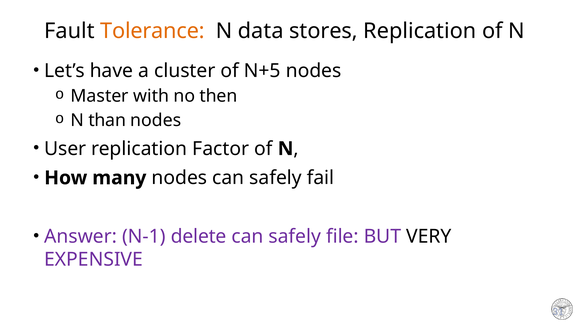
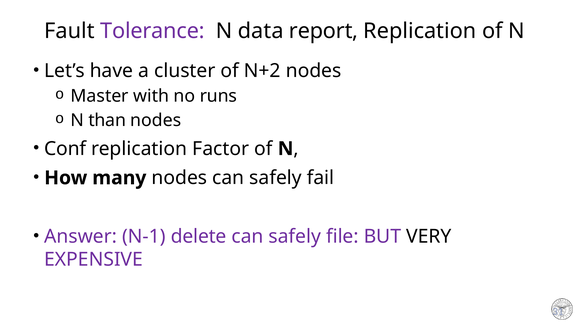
Tolerance colour: orange -> purple
stores: stores -> report
N+5: N+5 -> N+2
then: then -> runs
User: User -> Conf
